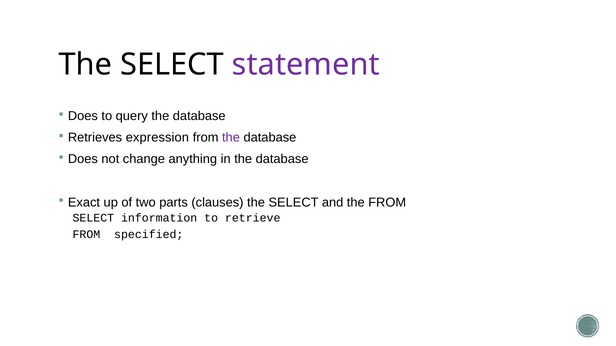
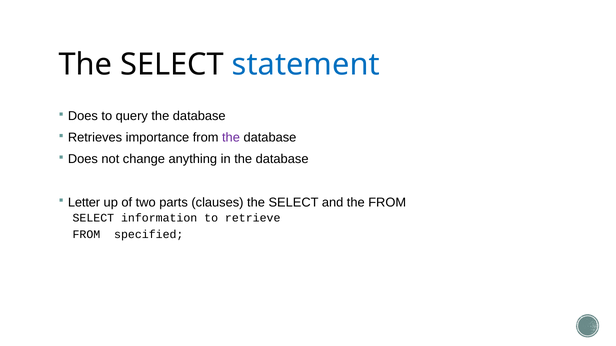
statement colour: purple -> blue
expression: expression -> importance
Exact: Exact -> Letter
